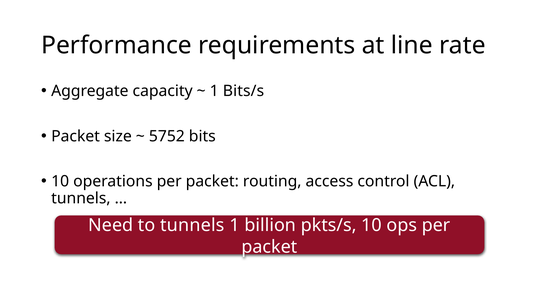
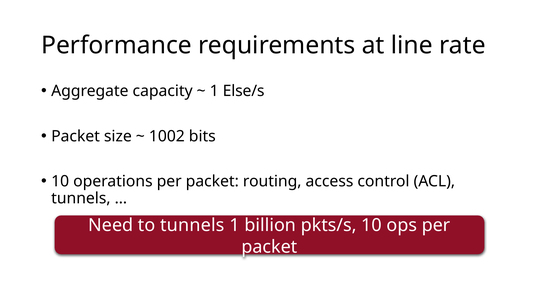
Bits/s: Bits/s -> Else/s
5752: 5752 -> 1002
